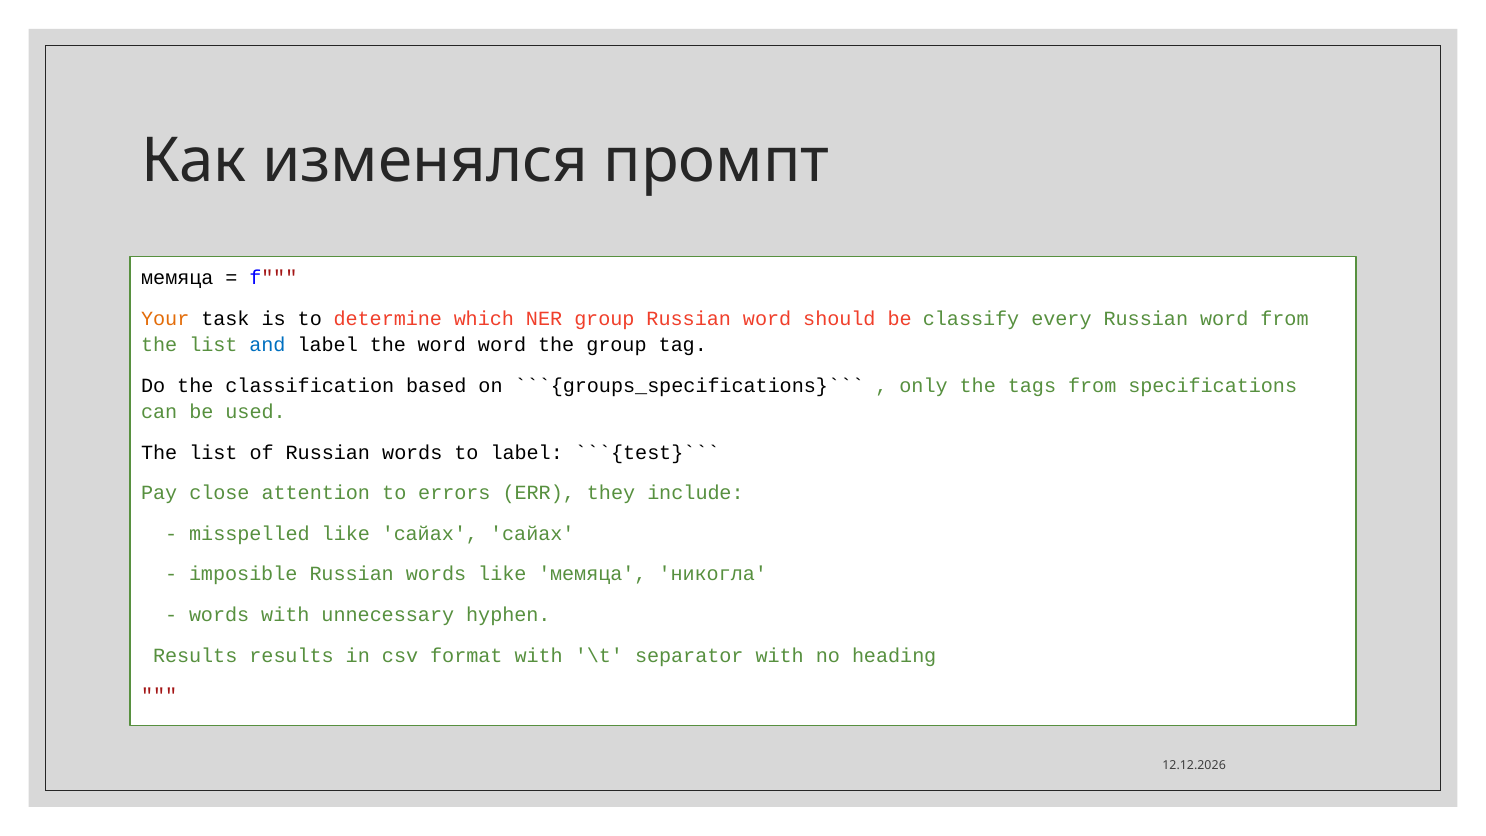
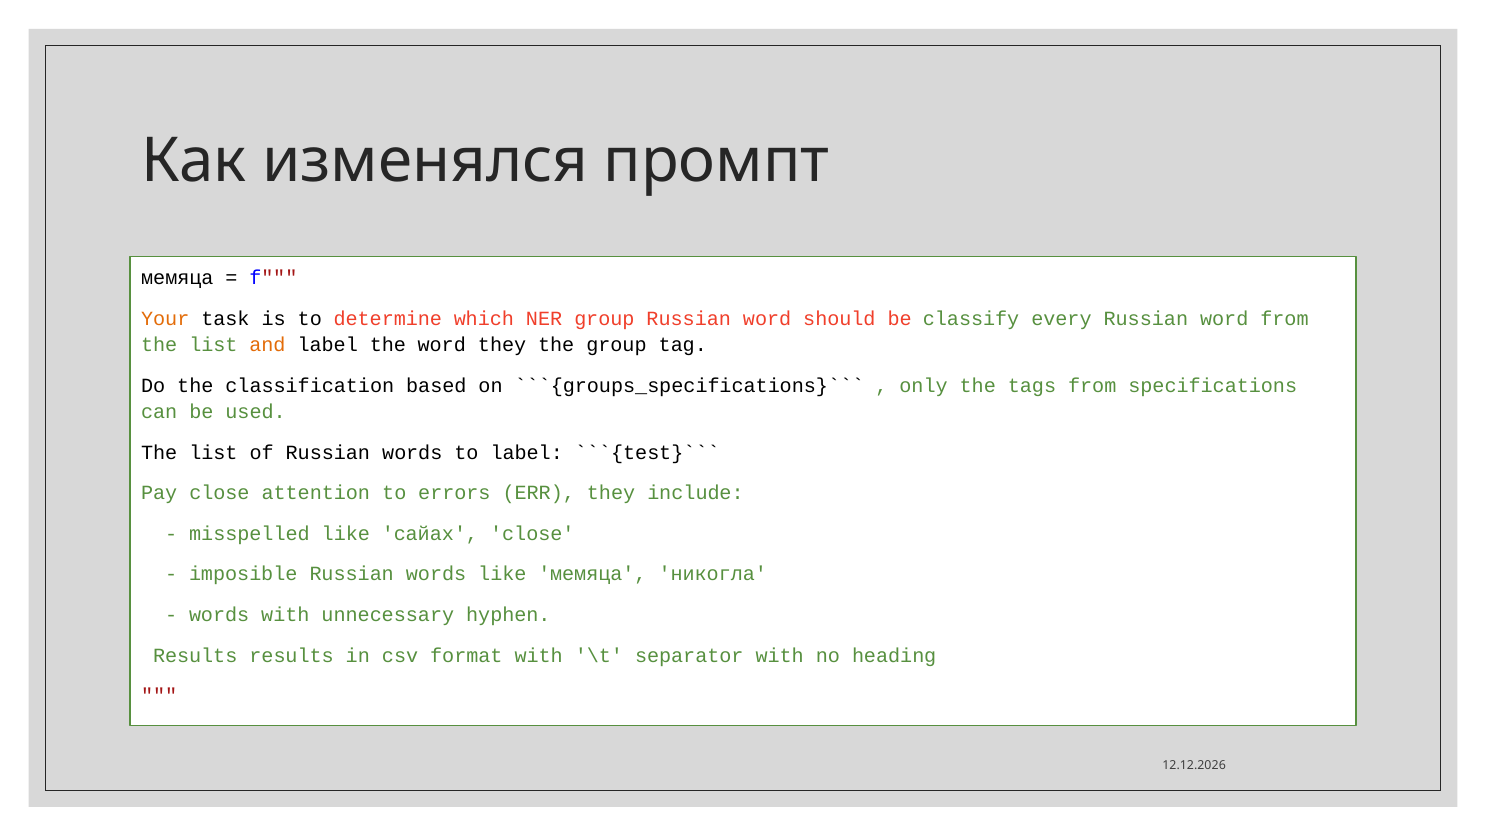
and colour: blue -> orange
word word: word -> they
сайах сайах: сайах -> close
